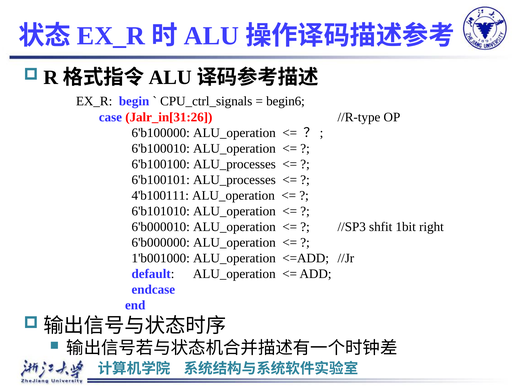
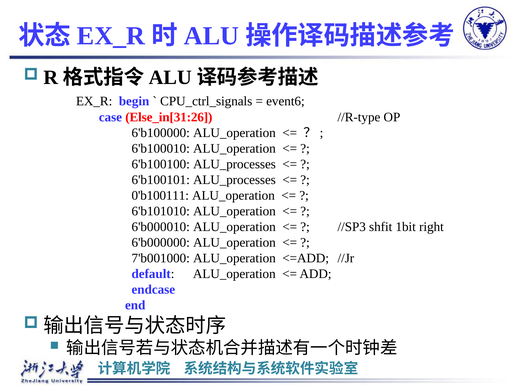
begin6: begin6 -> event6
Jalr_in[31:26: Jalr_in[31:26 -> Else_in[31:26
4'b100111: 4'b100111 -> 0'b100111
1'b001000: 1'b001000 -> 7'b001000
